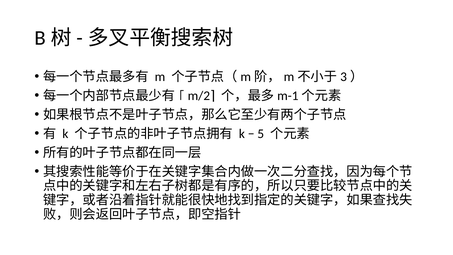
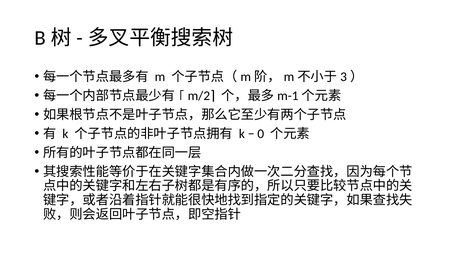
5: 5 -> 0
